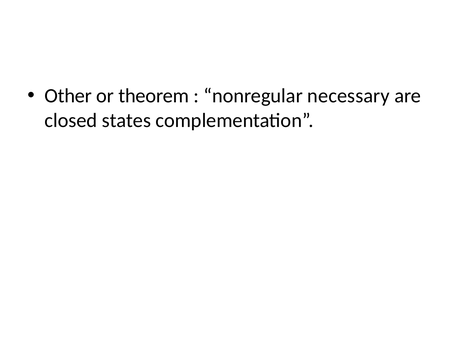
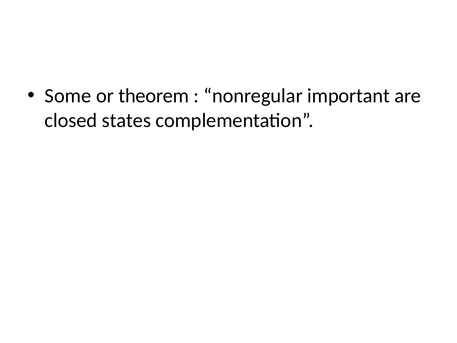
Other: Other -> Some
necessary: necessary -> important
